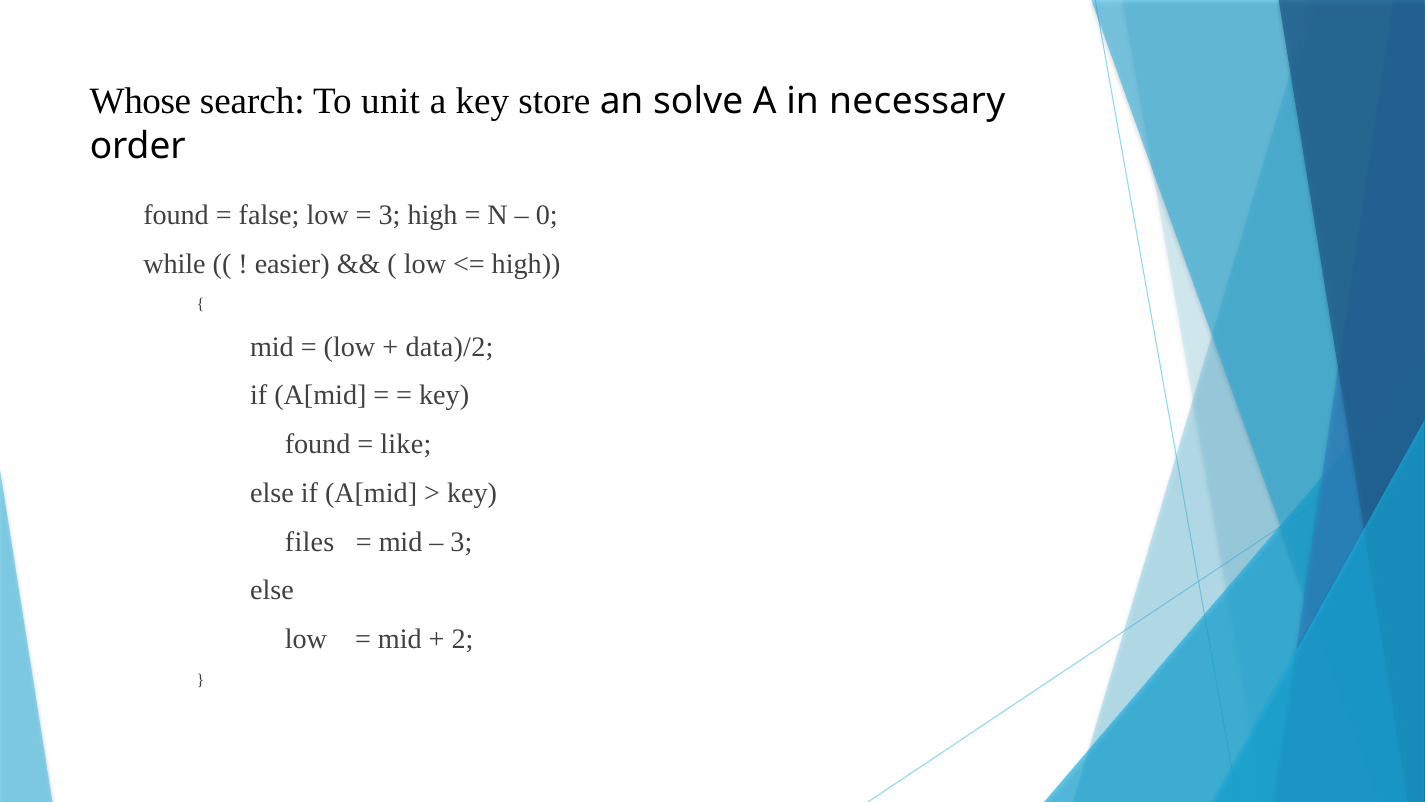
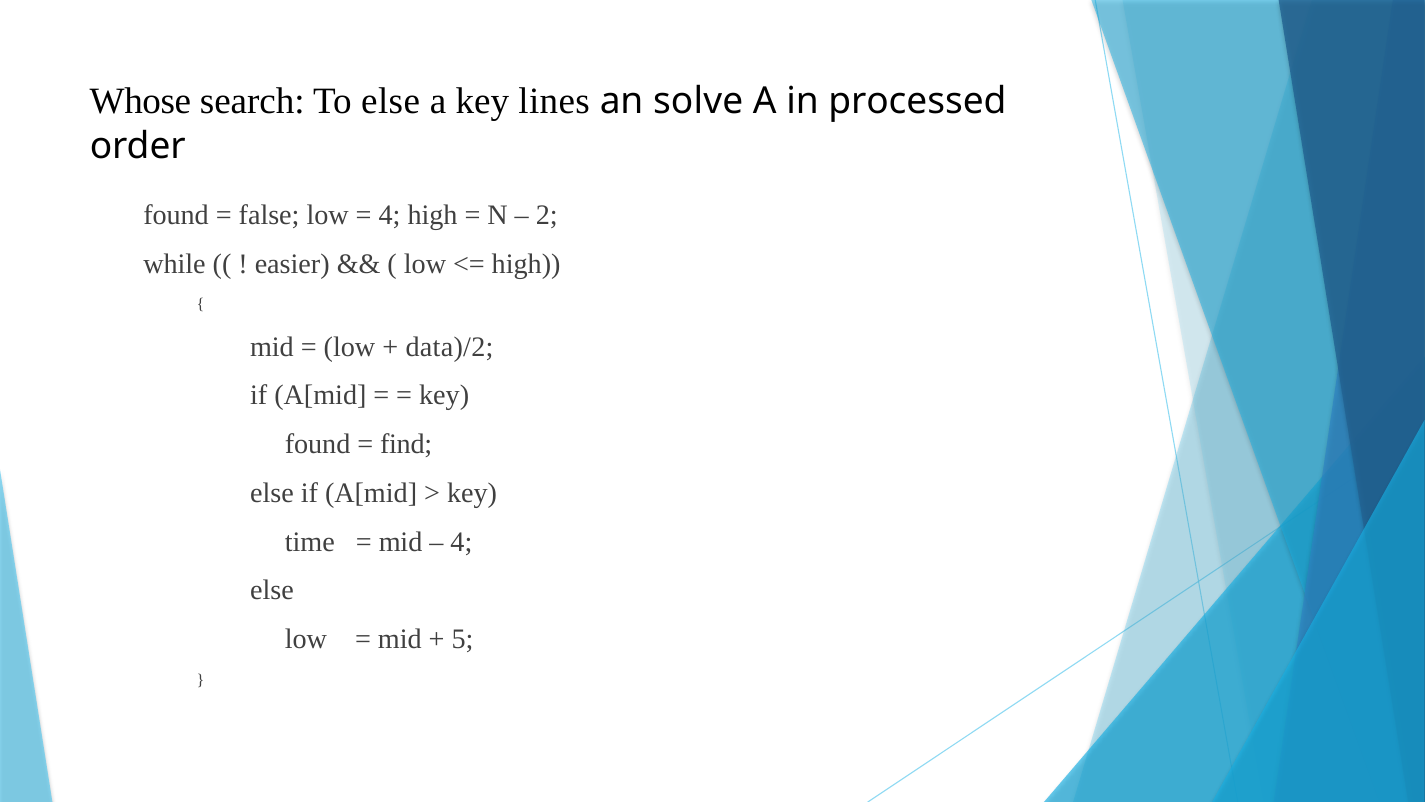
To unit: unit -> else
store: store -> lines
necessary: necessary -> processed
3 at (390, 215): 3 -> 4
0: 0 -> 2
like: like -> find
files: files -> time
3 at (461, 542): 3 -> 4
2: 2 -> 5
